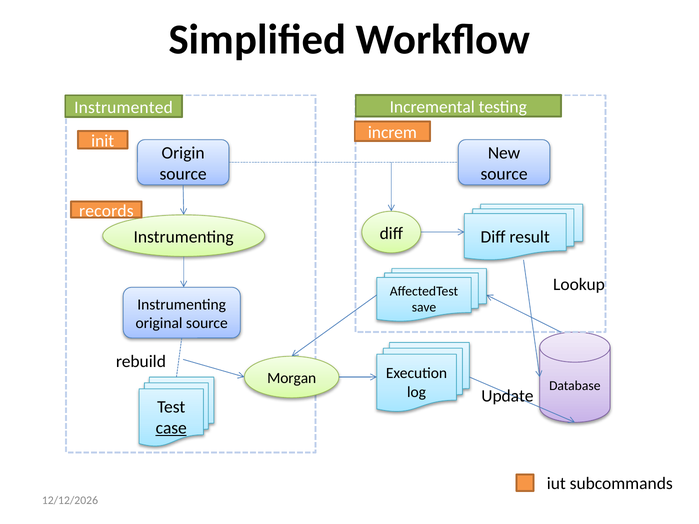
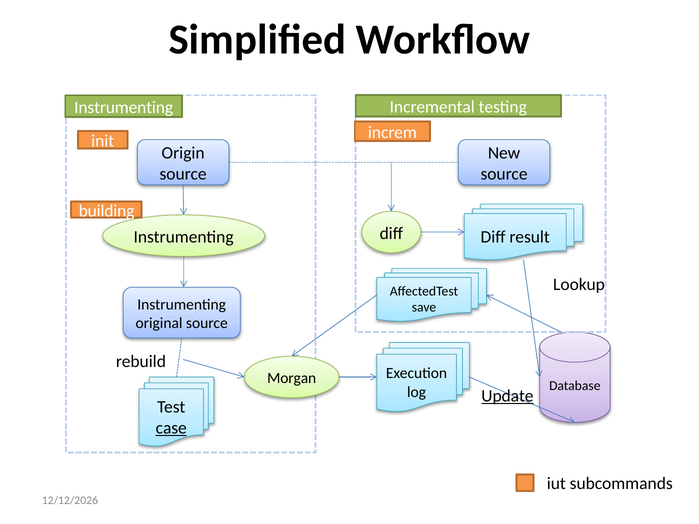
Instrumented at (124, 107): Instrumented -> Instrumenting
records: records -> building
Update underline: none -> present
